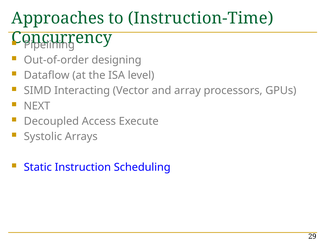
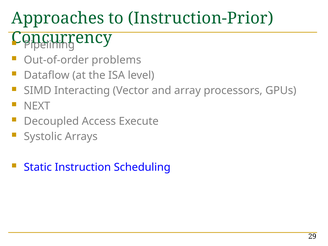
Instruction-Time: Instruction-Time -> Instruction-Prior
designing: designing -> problems
